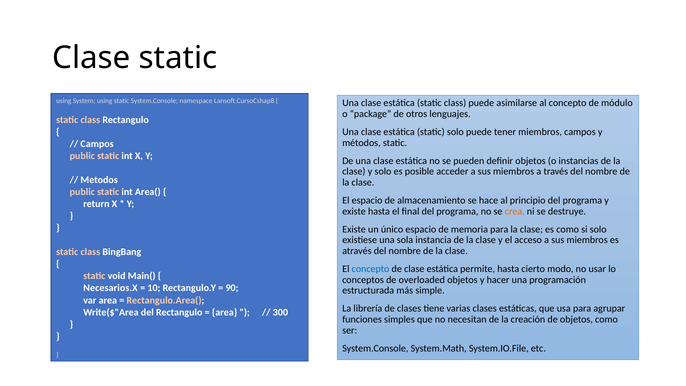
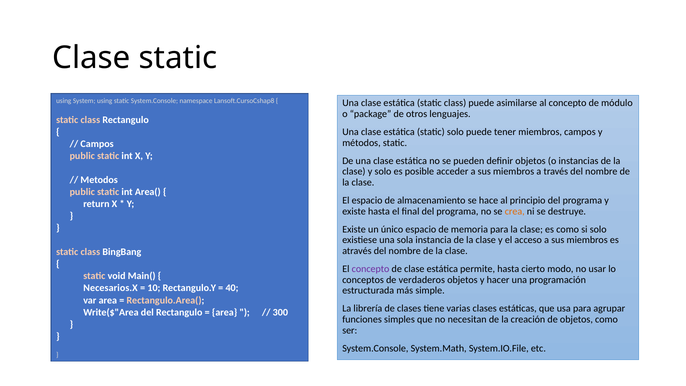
concepto at (371, 269) colour: blue -> purple
overloaded: overloaded -> verdaderos
90: 90 -> 40
